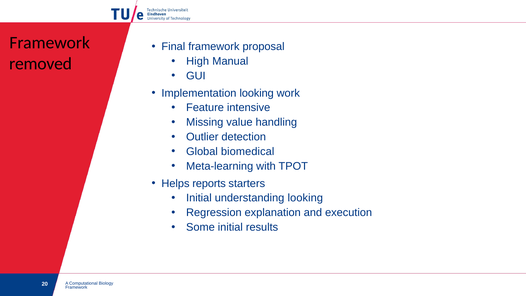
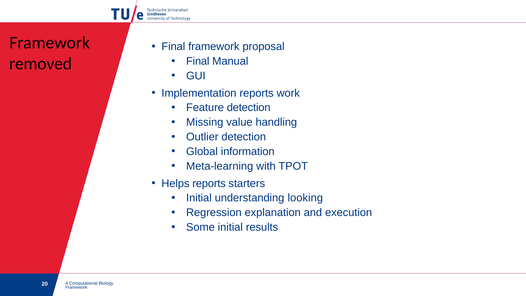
High at (198, 61): High -> Final
Implementation looking: looking -> reports
Feature intensive: intensive -> detection
biomedical: biomedical -> information
